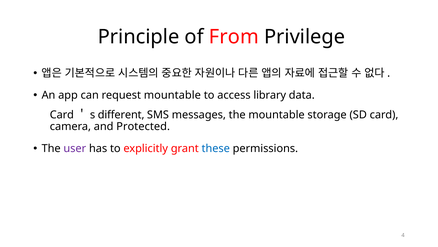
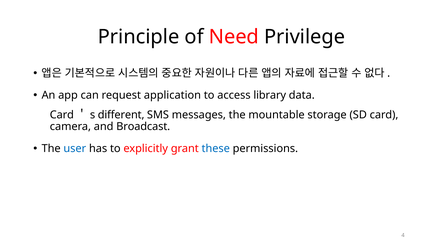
From: From -> Need
request mountable: mountable -> application
Protected: Protected -> Broadcast
user colour: purple -> blue
